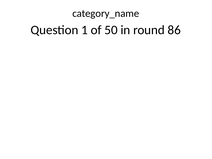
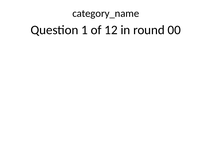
50: 50 -> 12
86: 86 -> 00
